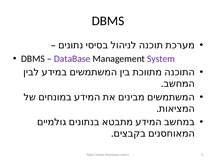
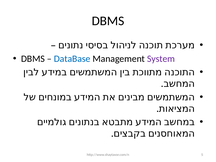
DataBase colour: purple -> blue
